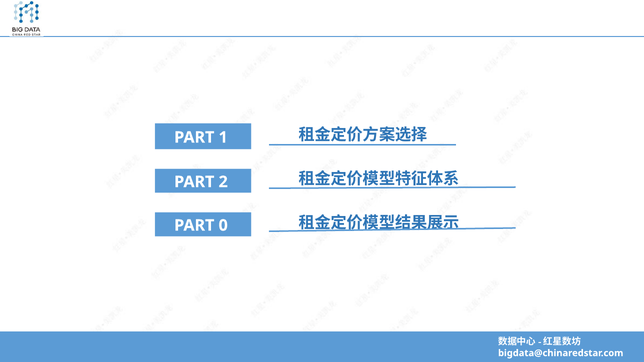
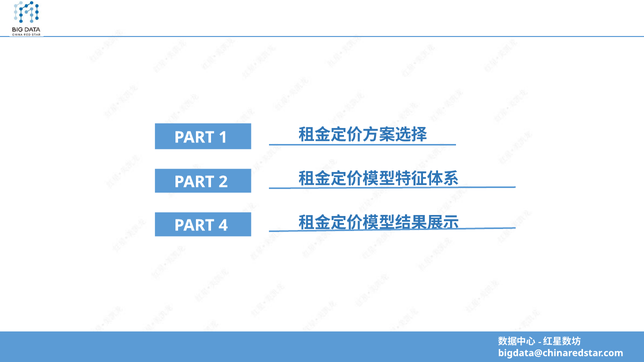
0: 0 -> 4
